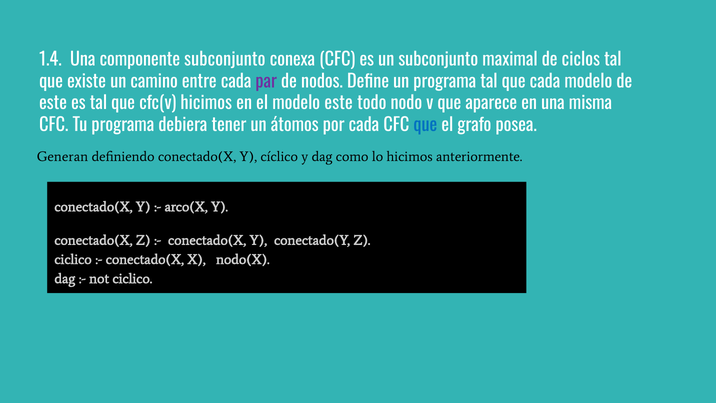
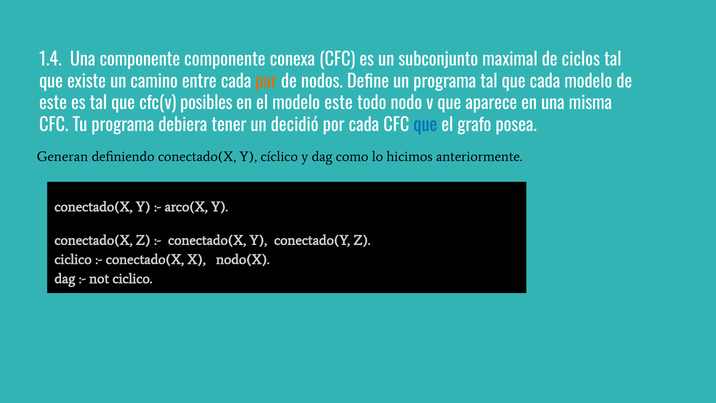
componente subconjunto: subconjunto -> componente
par colour: purple -> orange
cfc(v hicimos: hicimos -> posibles
átomos: átomos -> decidió
